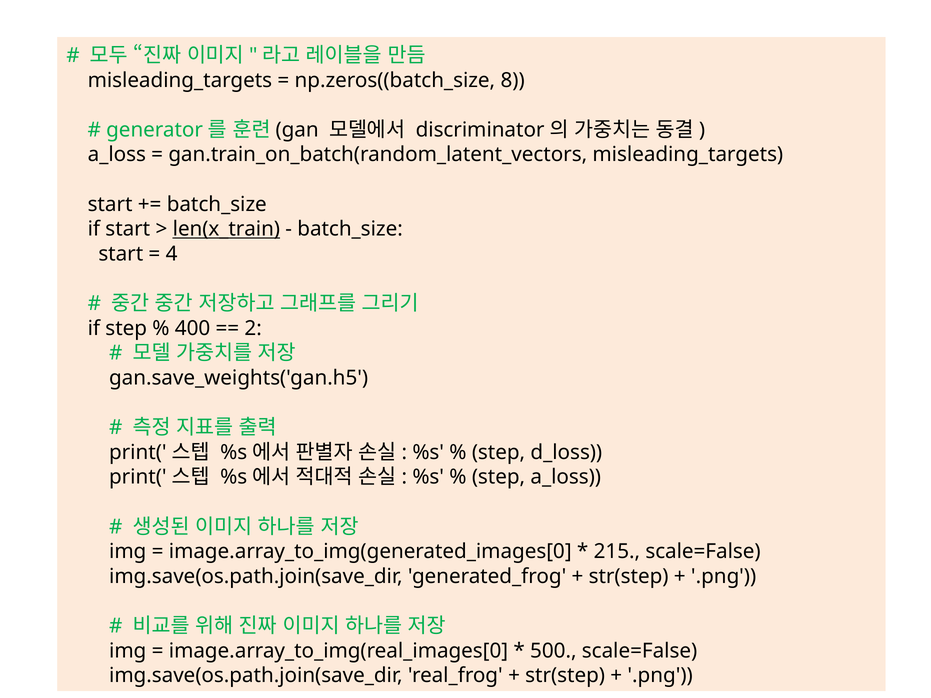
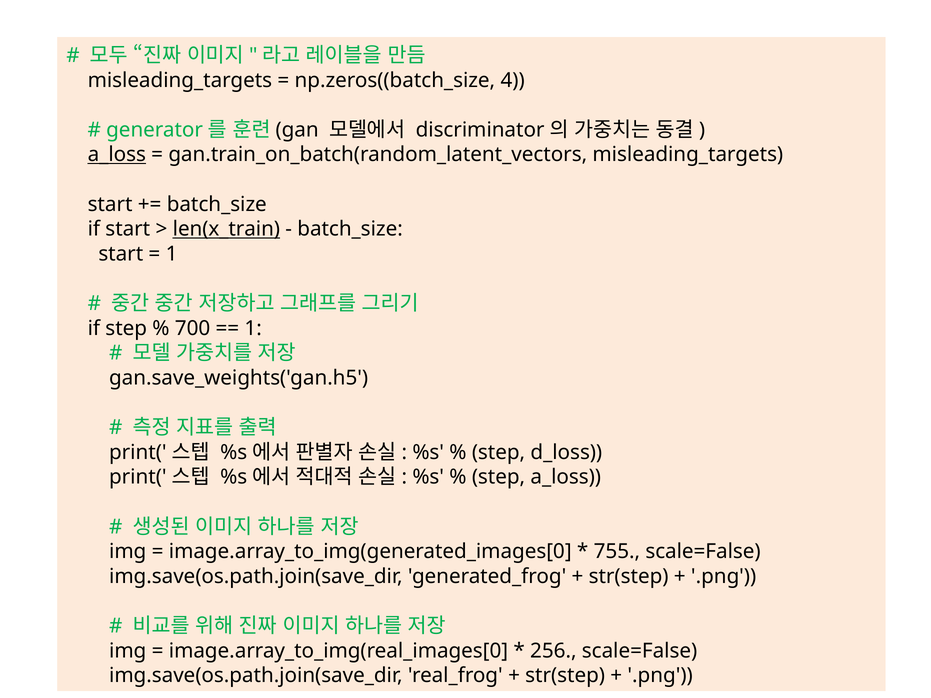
8: 8 -> 4
a_loss at (117, 155) underline: none -> present
4 at (172, 254): 4 -> 1
400: 400 -> 700
2 at (253, 328): 2 -> 1
215: 215 -> 755
500: 500 -> 256
